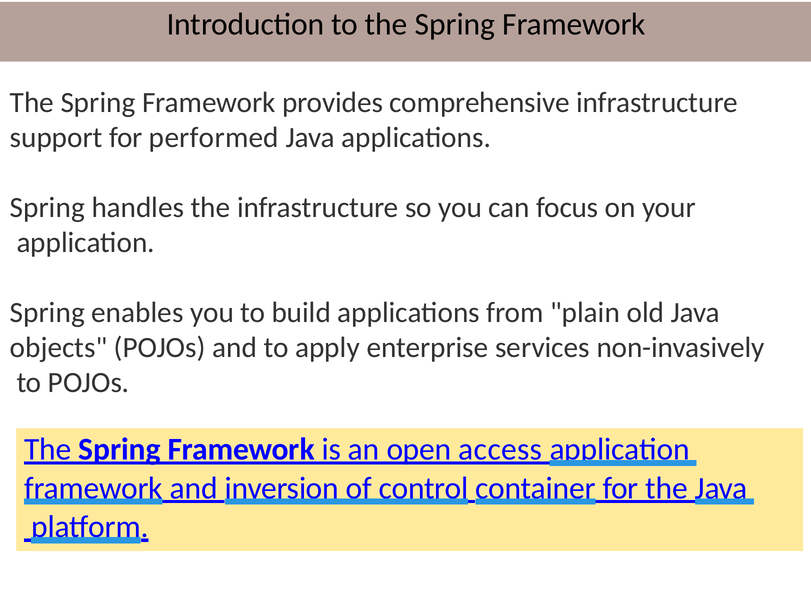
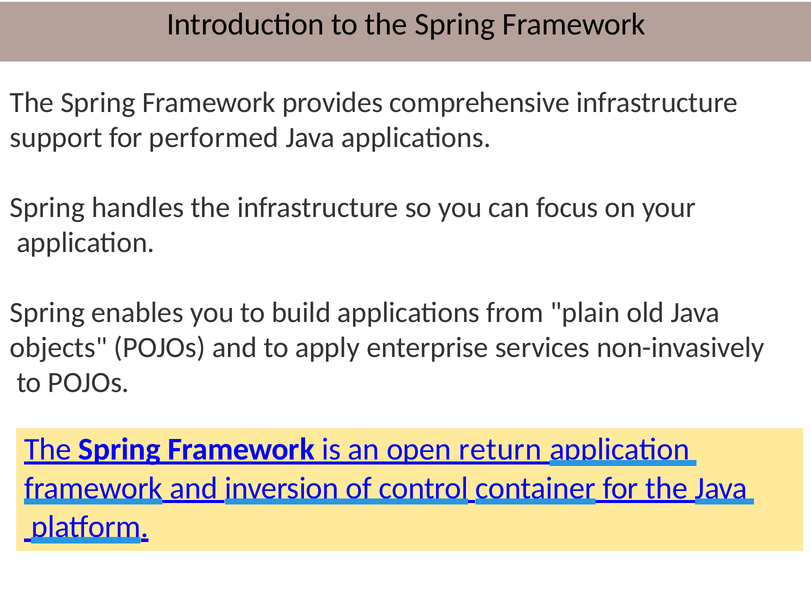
access: access -> return
